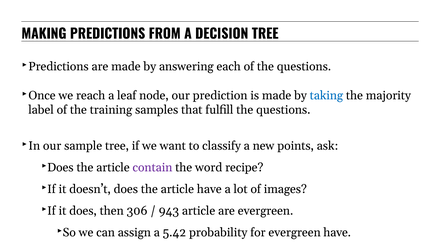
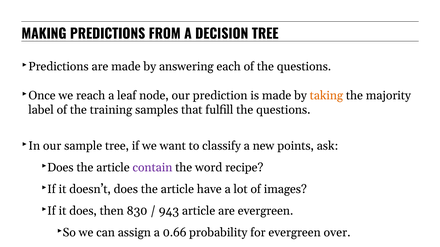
taking colour: blue -> orange
306: 306 -> 830
5.42: 5.42 -> 0.66
evergreen have: have -> over
